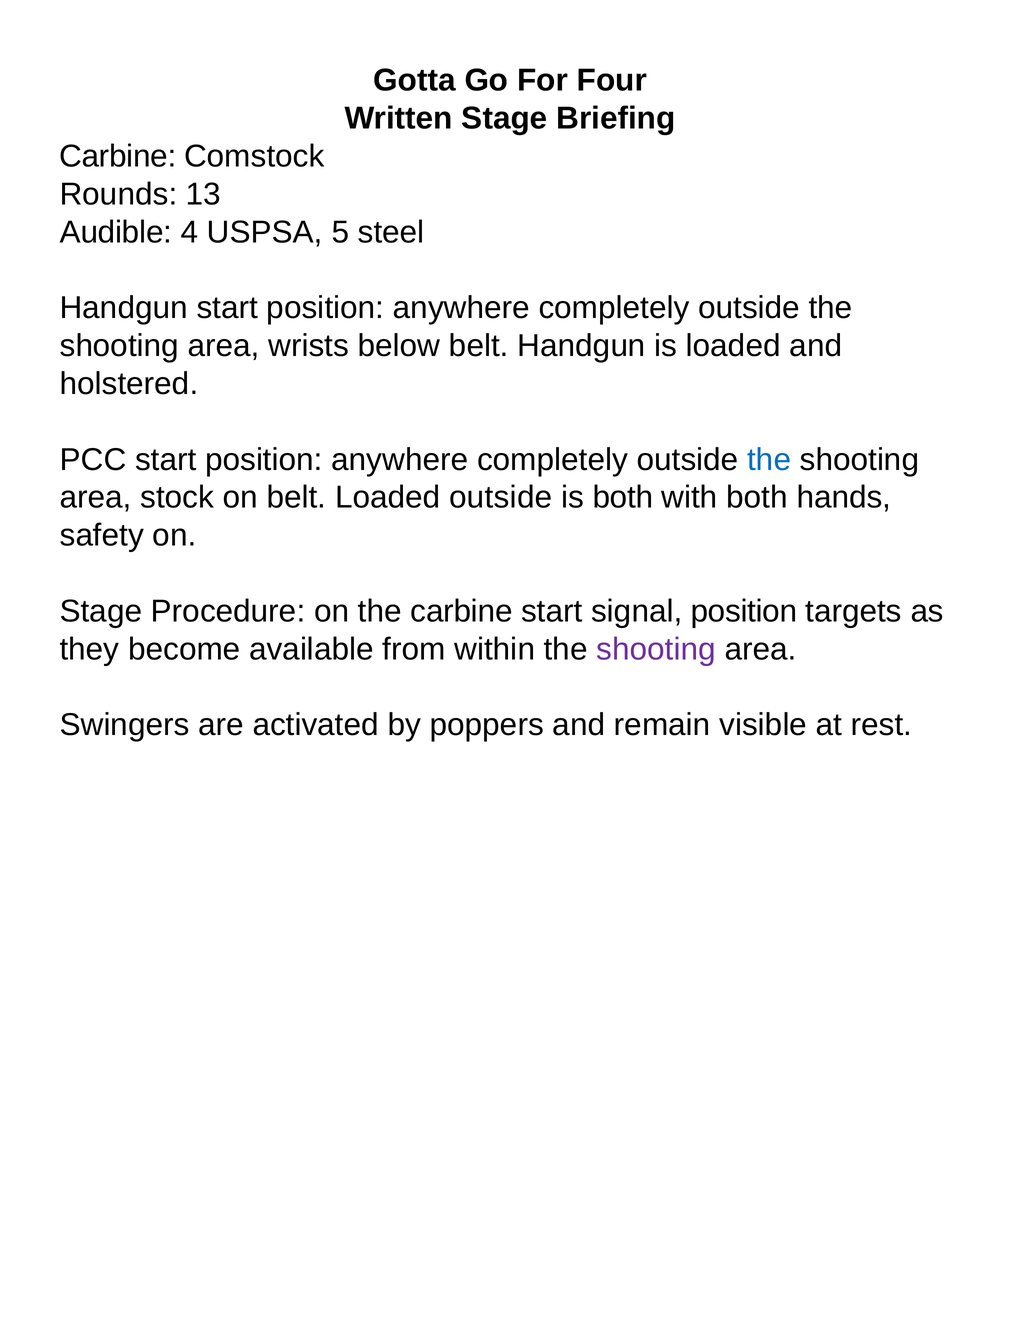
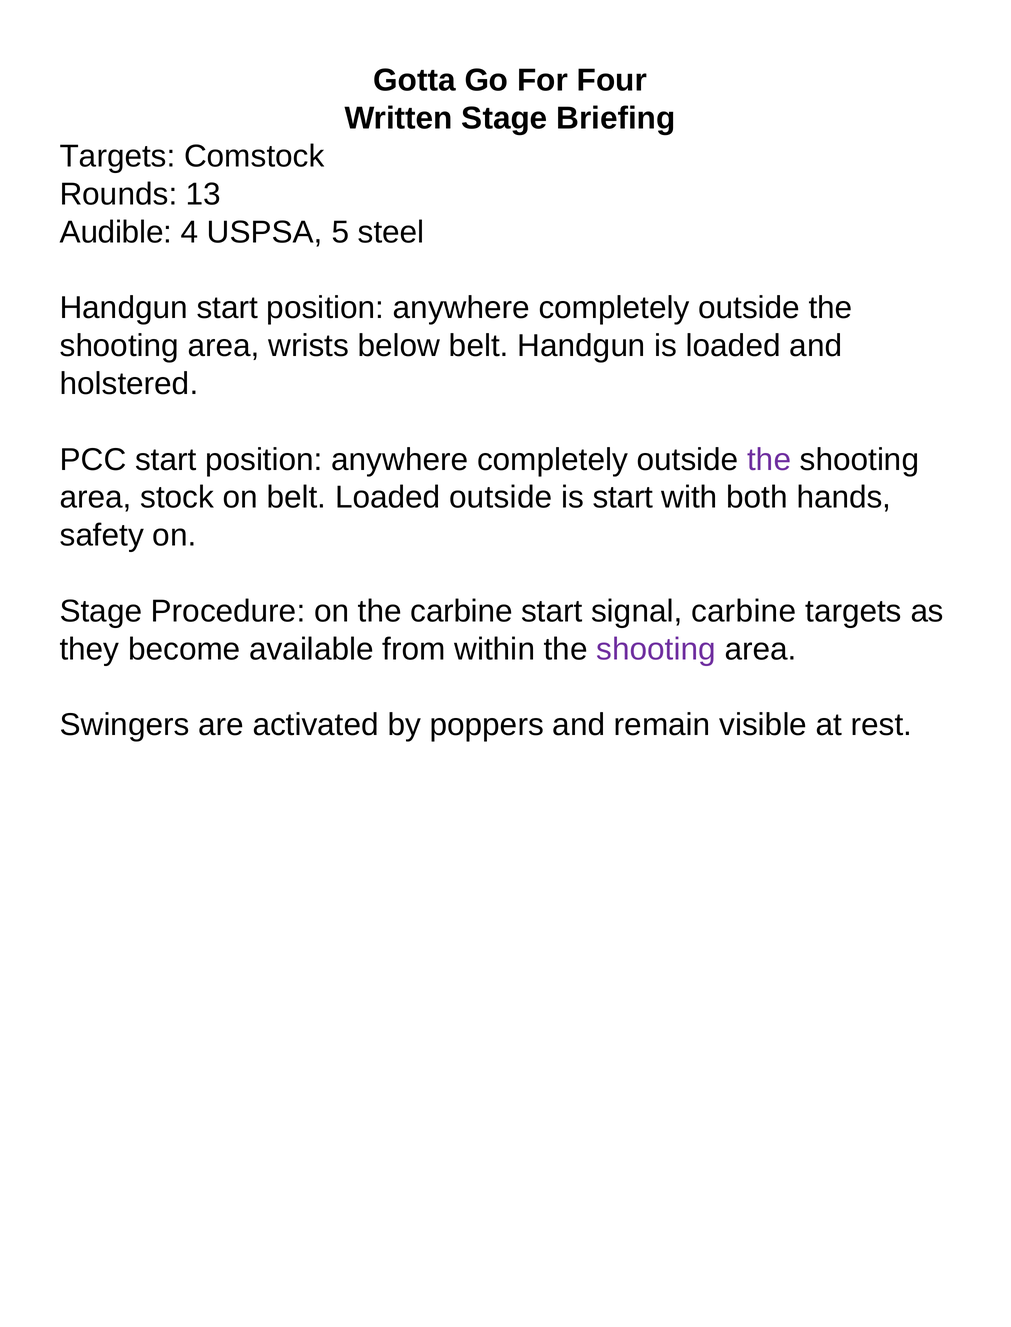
Carbine at (118, 156): Carbine -> Targets
the at (769, 460) colour: blue -> purple
is both: both -> start
signal position: position -> carbine
